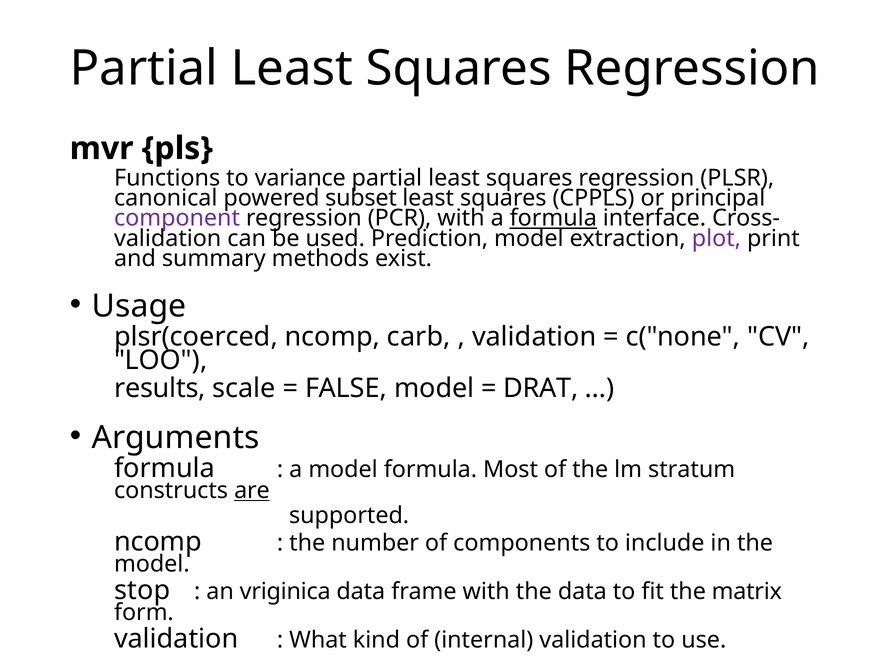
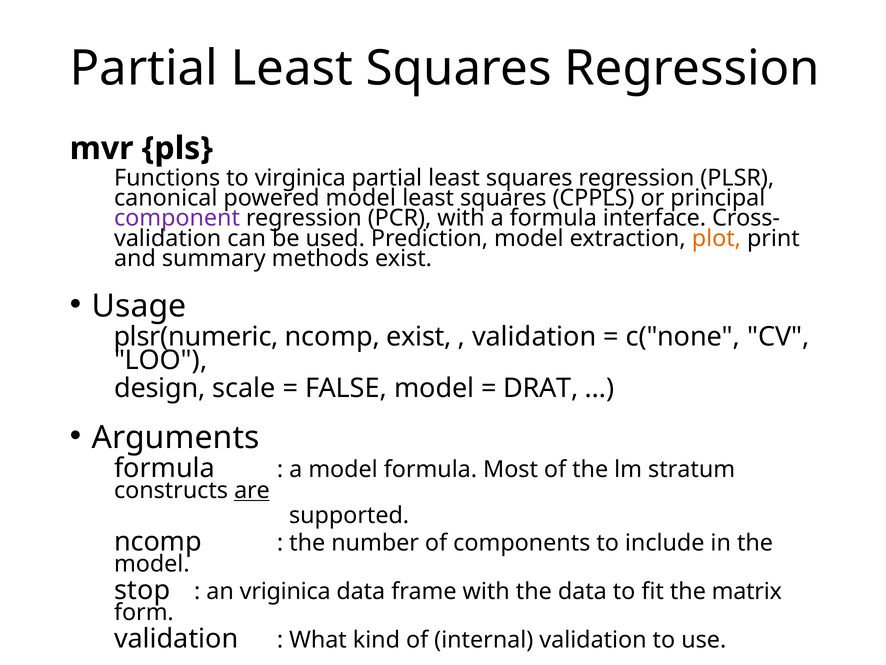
variance: variance -> virginica
powered subset: subset -> model
formula at (553, 218) underline: present -> none
plot colour: purple -> orange
plsr(coerced: plsr(coerced -> plsr(numeric
ncomp carb: carb -> exist
results: results -> design
